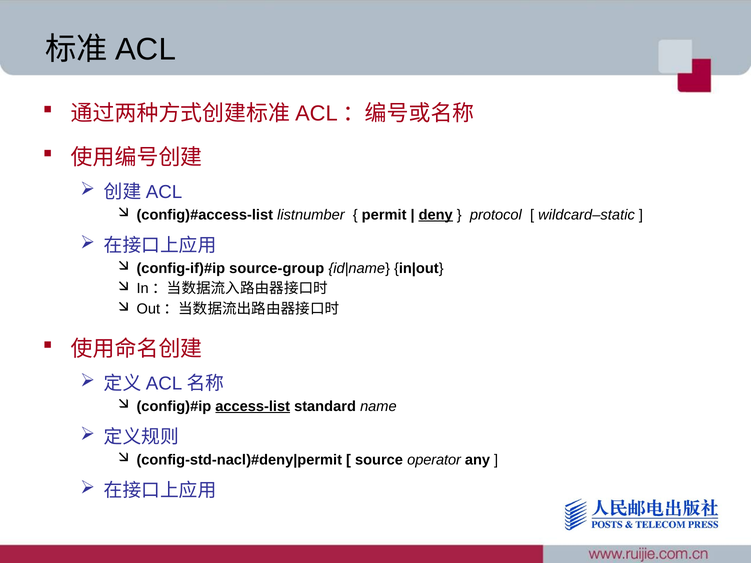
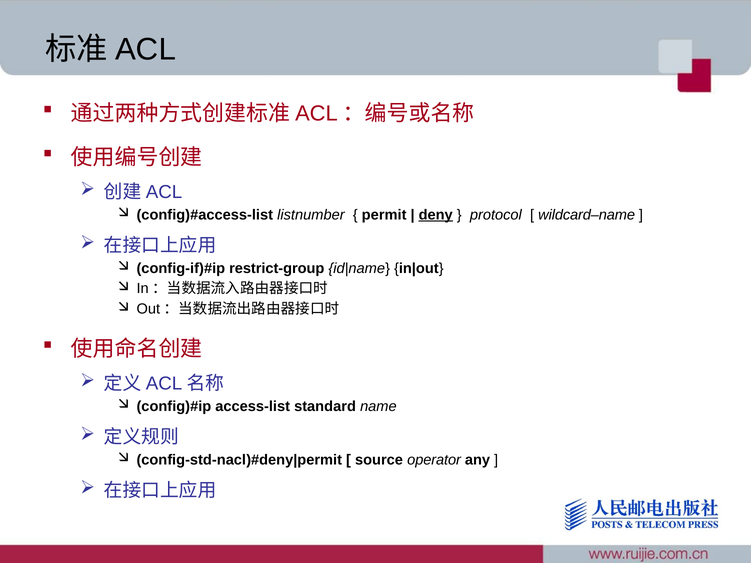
wildcard–static: wildcard–static -> wildcard–name
source-group: source-group -> restrict-group
access-list underline: present -> none
